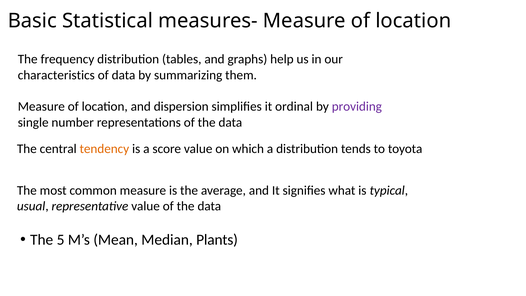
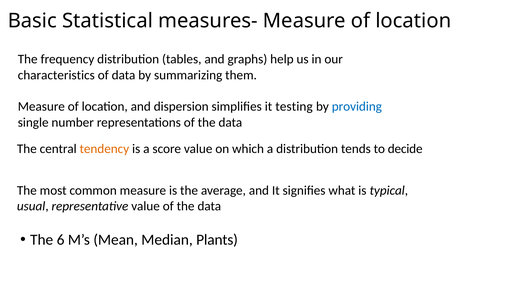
ordinal: ordinal -> testing
providing colour: purple -> blue
toyota: toyota -> decide
5: 5 -> 6
